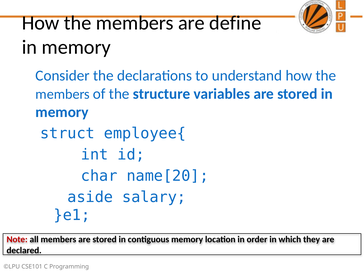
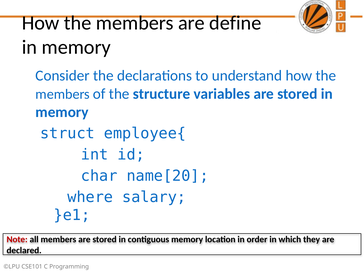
aside: aside -> where
